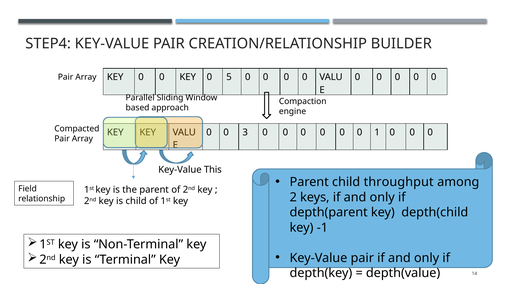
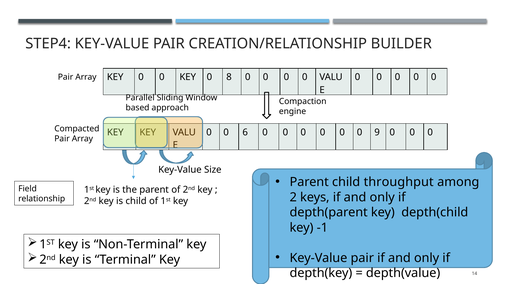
5: 5 -> 8
3: 3 -> 6
1: 1 -> 9
This: This -> Size
